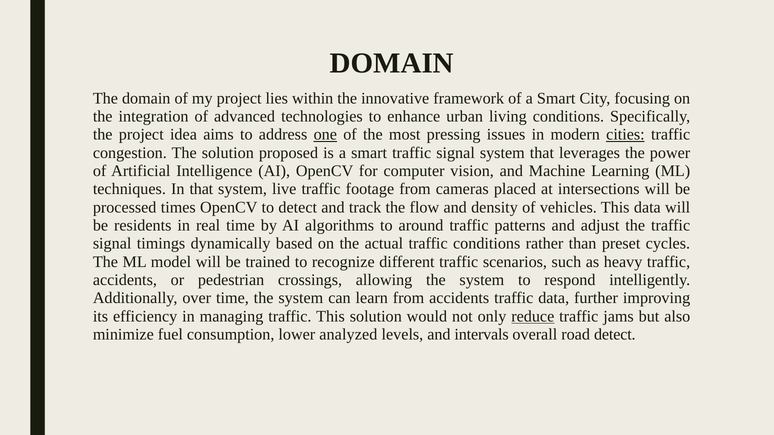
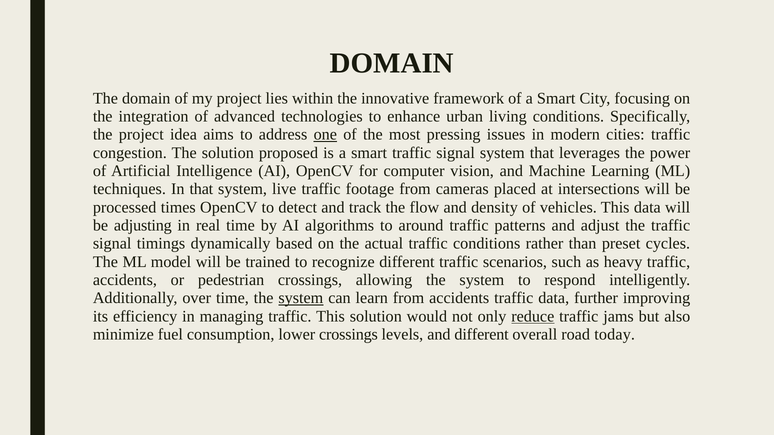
cities underline: present -> none
residents: residents -> adjusting
system at (301, 298) underline: none -> present
lower analyzed: analyzed -> crossings
and intervals: intervals -> different
road detect: detect -> today
